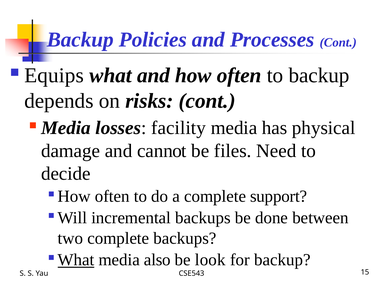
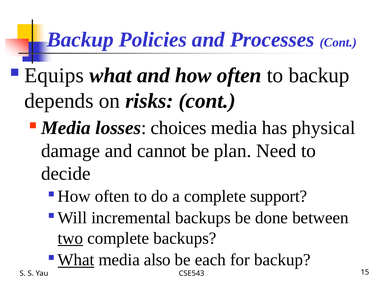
facility: facility -> choices
files: files -> plan
two underline: none -> present
look: look -> each
